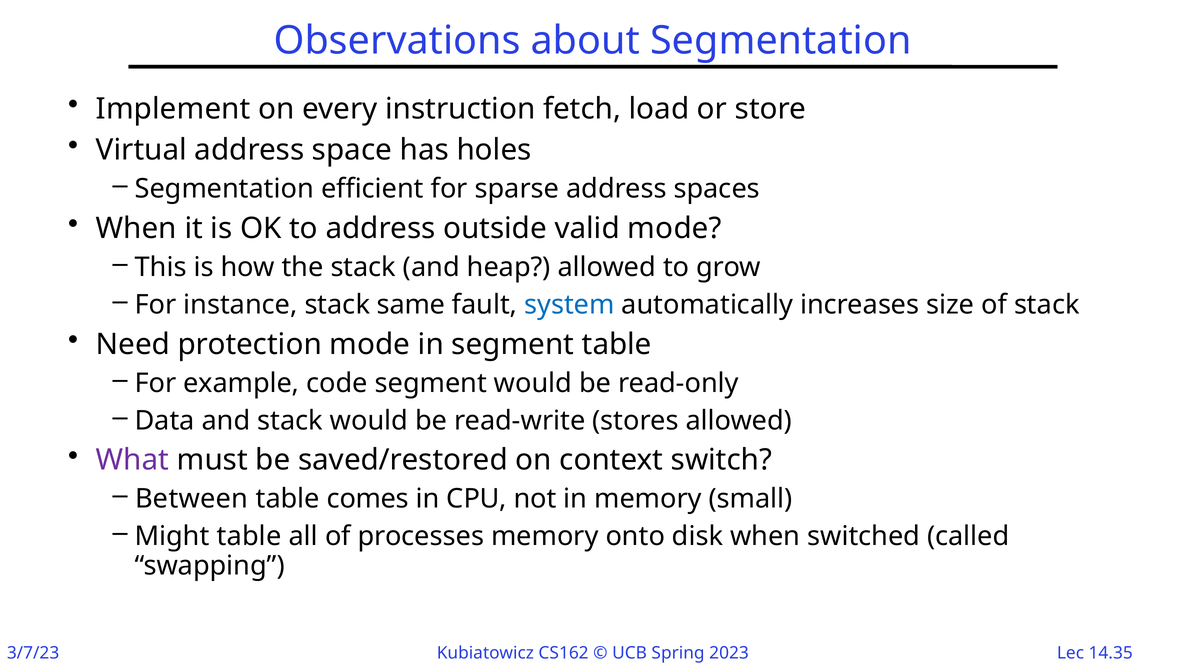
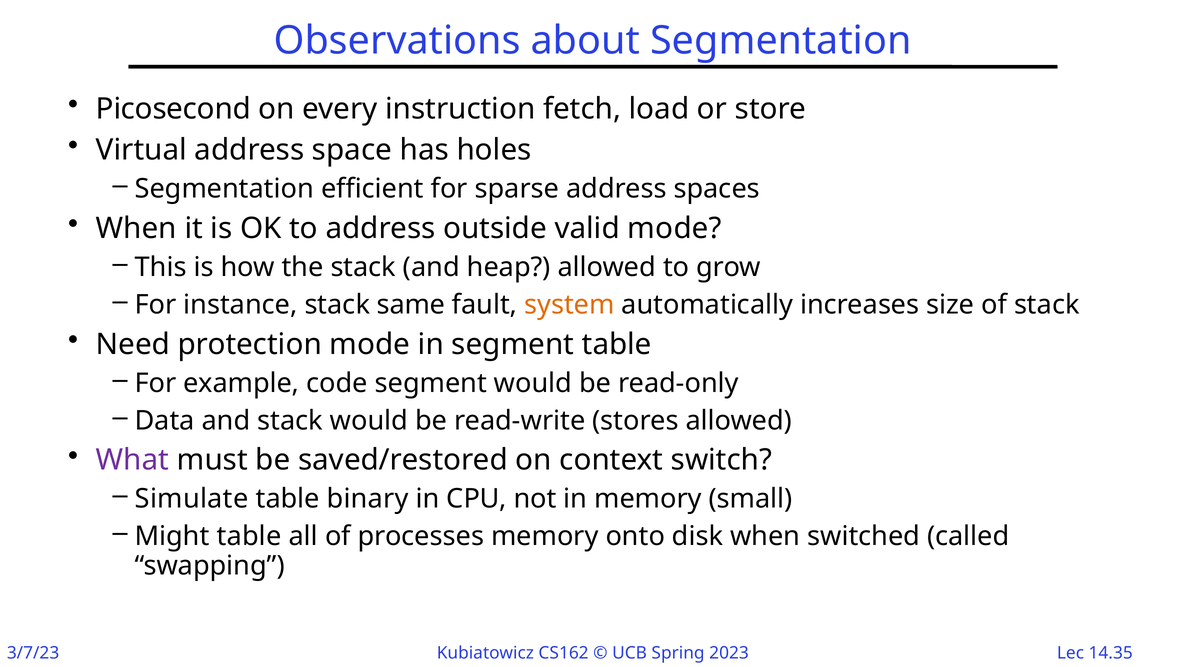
Implement: Implement -> Picosecond
system colour: blue -> orange
Between: Between -> Simulate
comes: comes -> binary
